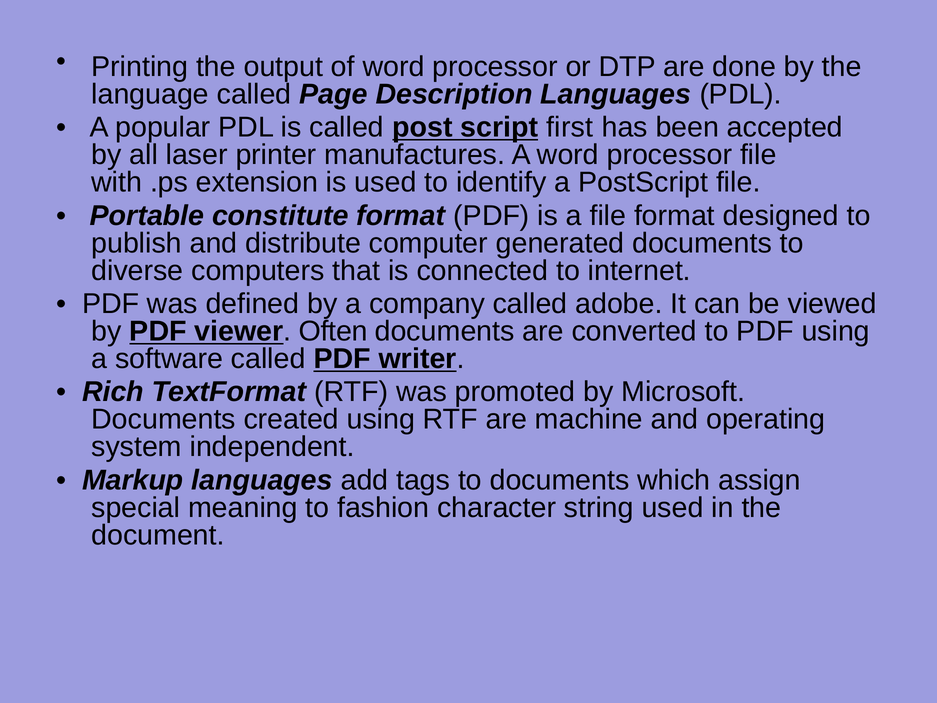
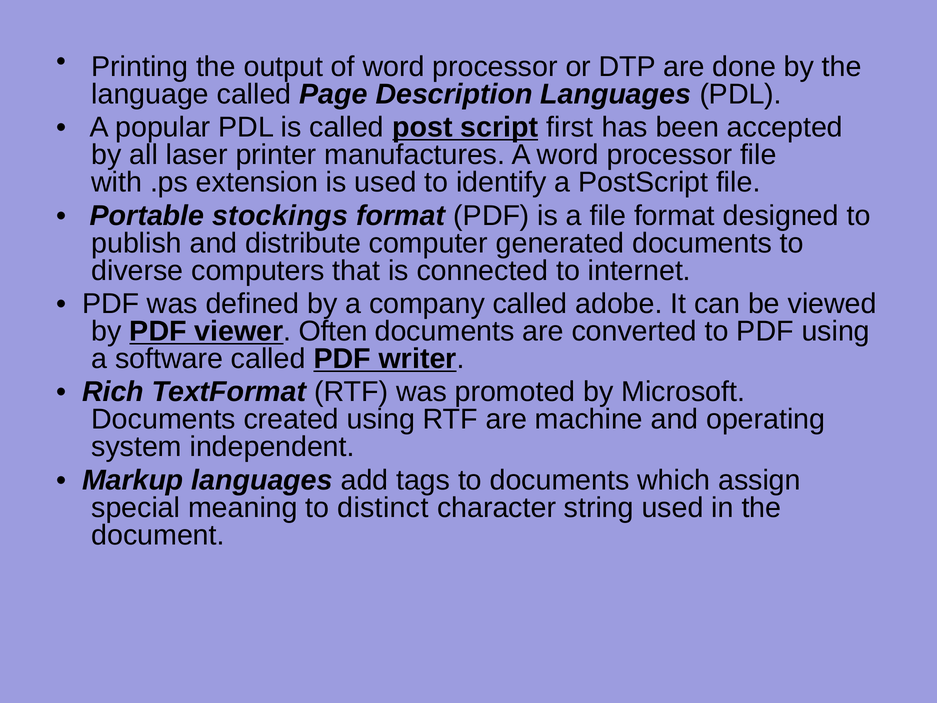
constitute: constitute -> stockings
fashion: fashion -> distinct
